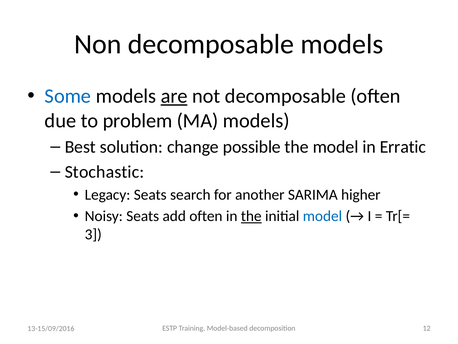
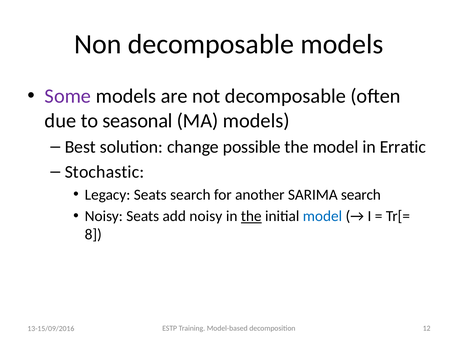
Some colour: blue -> purple
are underline: present -> none
problem: problem -> seasonal
SARIMA higher: higher -> search
add often: often -> noisy
3: 3 -> 8
